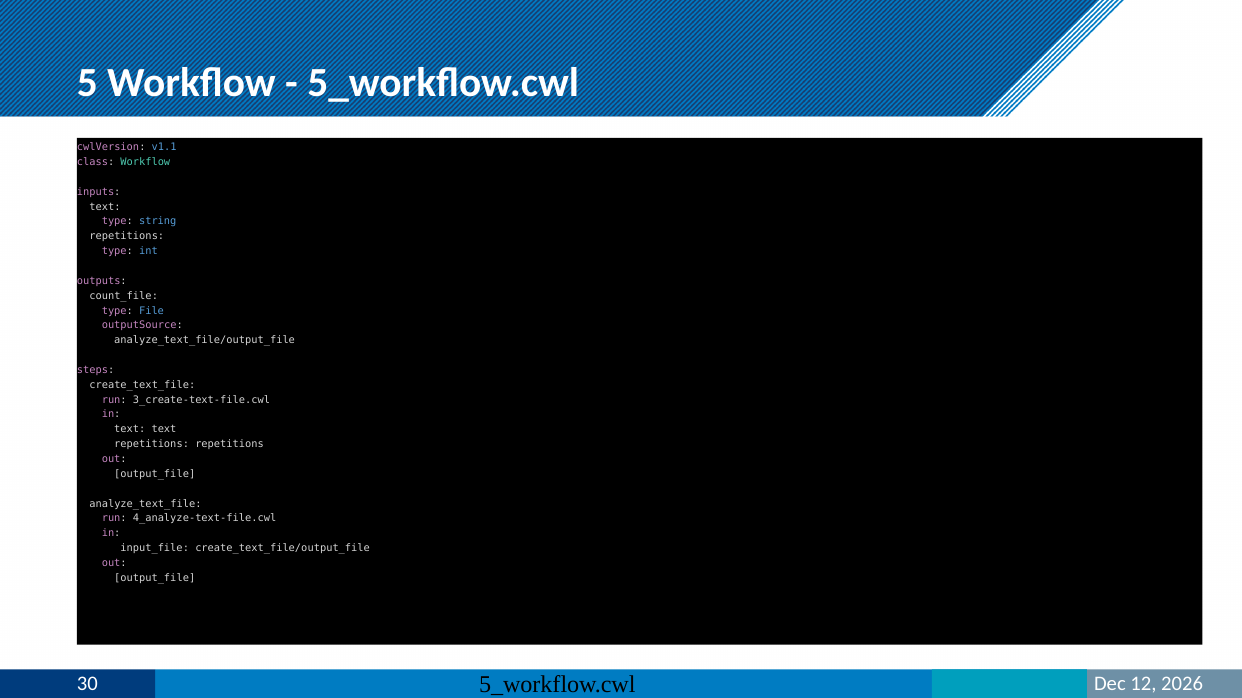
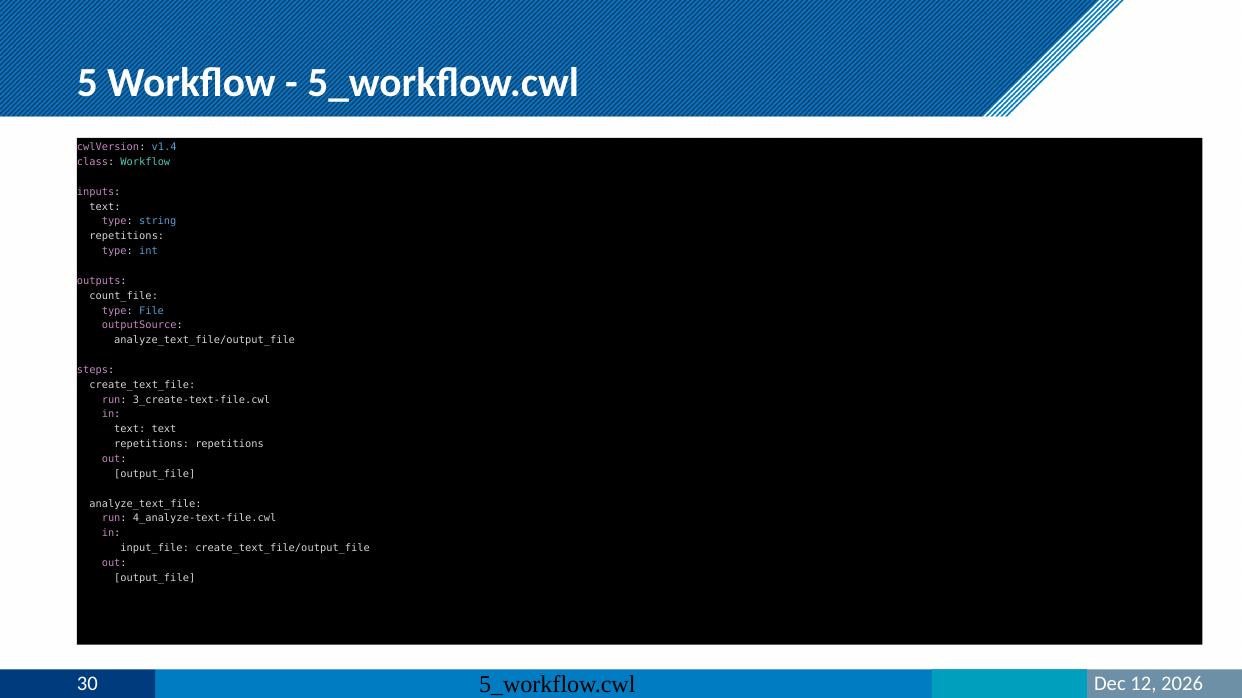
v1.1: v1.1 -> v1.4
